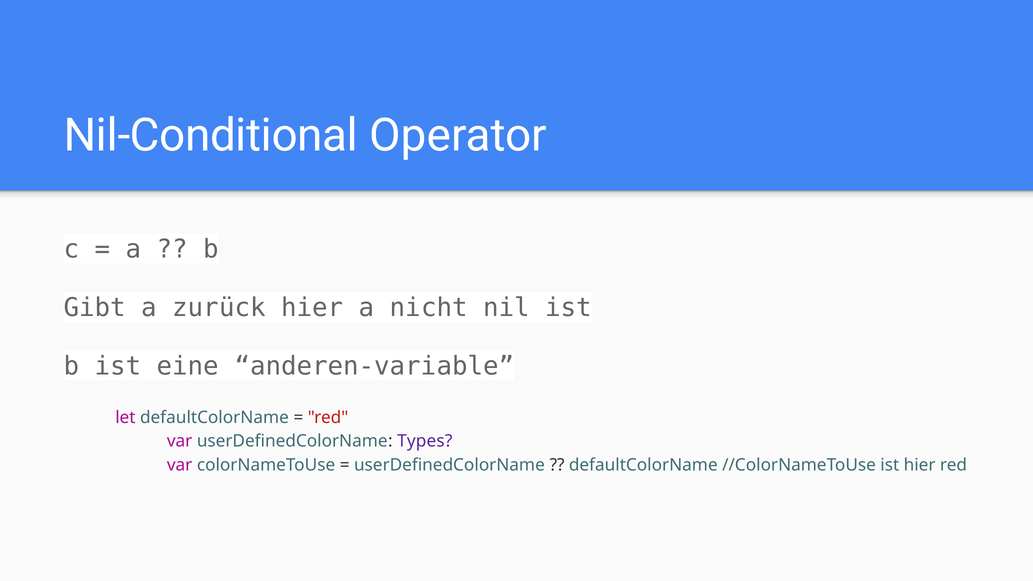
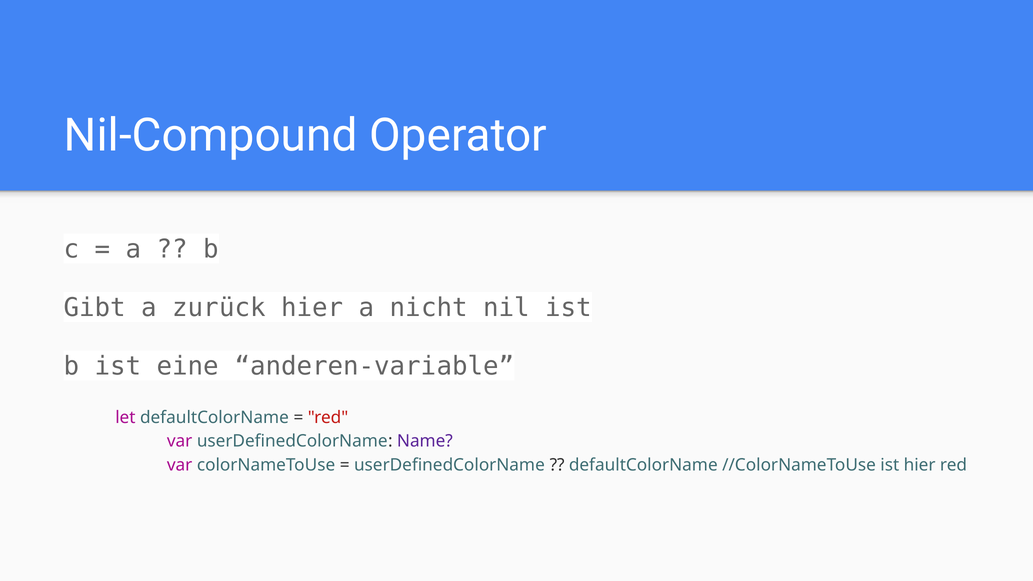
Nil-Conditional: Nil-Conditional -> Nil-Compound
Types: Types -> Name
